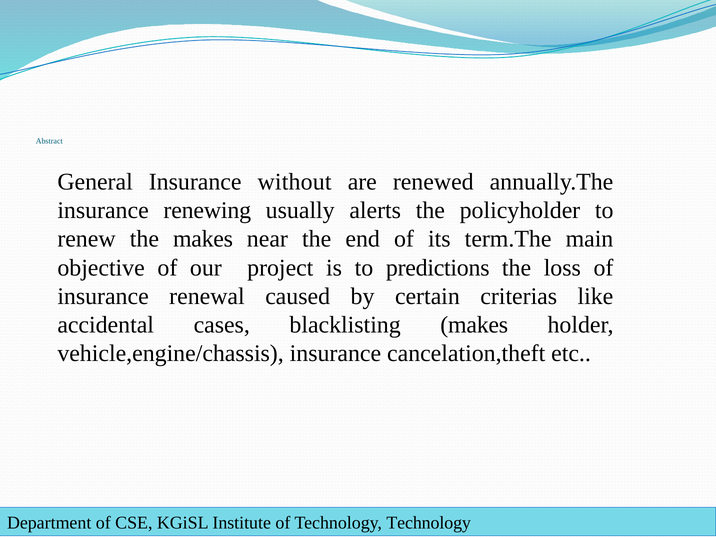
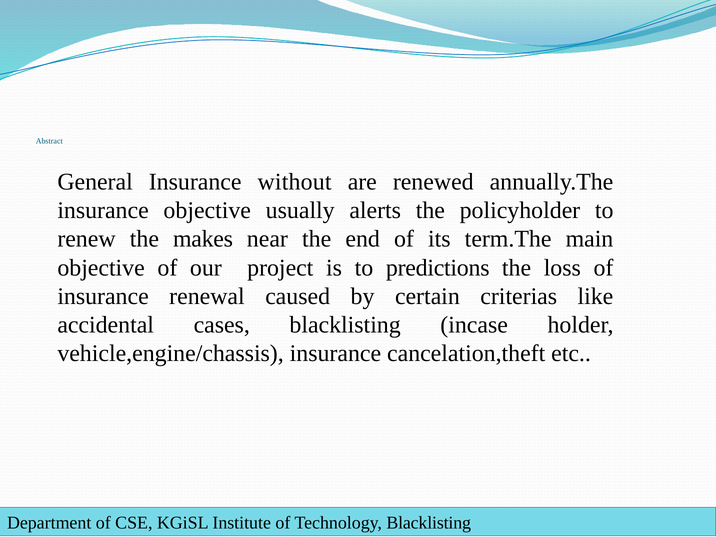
insurance renewing: renewing -> objective
blacklisting makes: makes -> incase
Technology Technology: Technology -> Blacklisting
